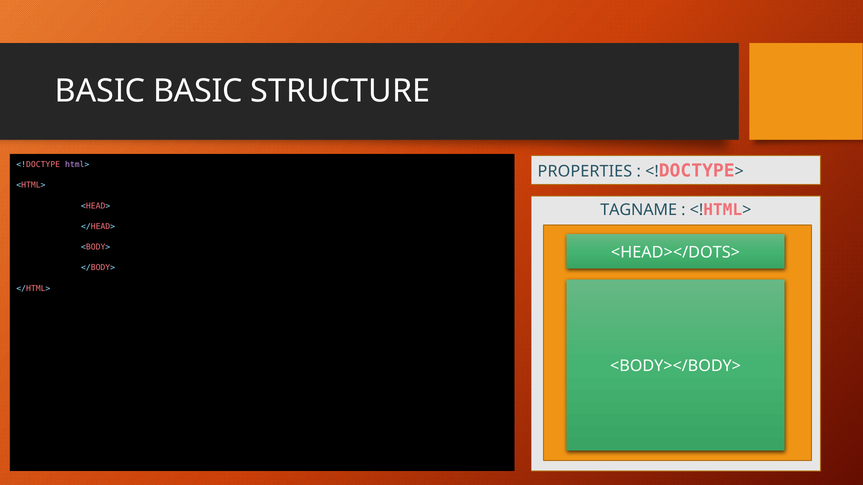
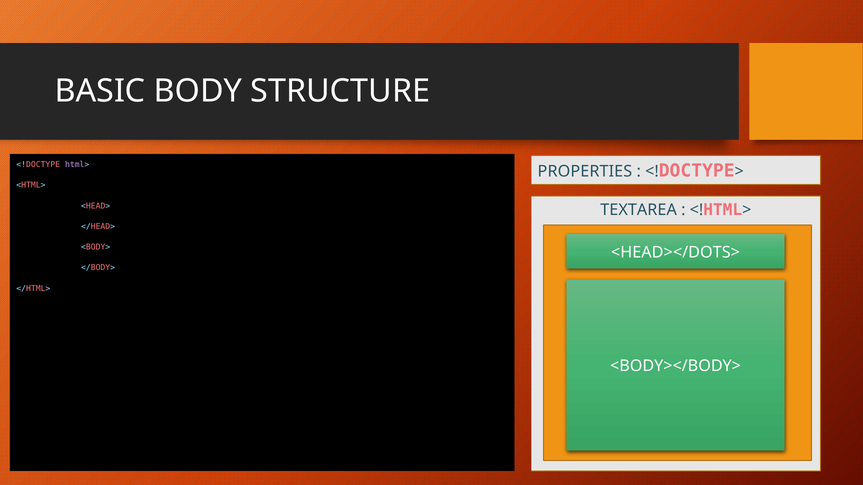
BASIC BASIC: BASIC -> BODY
TAGNAME: TAGNAME -> TEXTAREA
